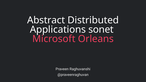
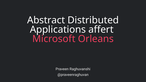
sonet: sonet -> affert
